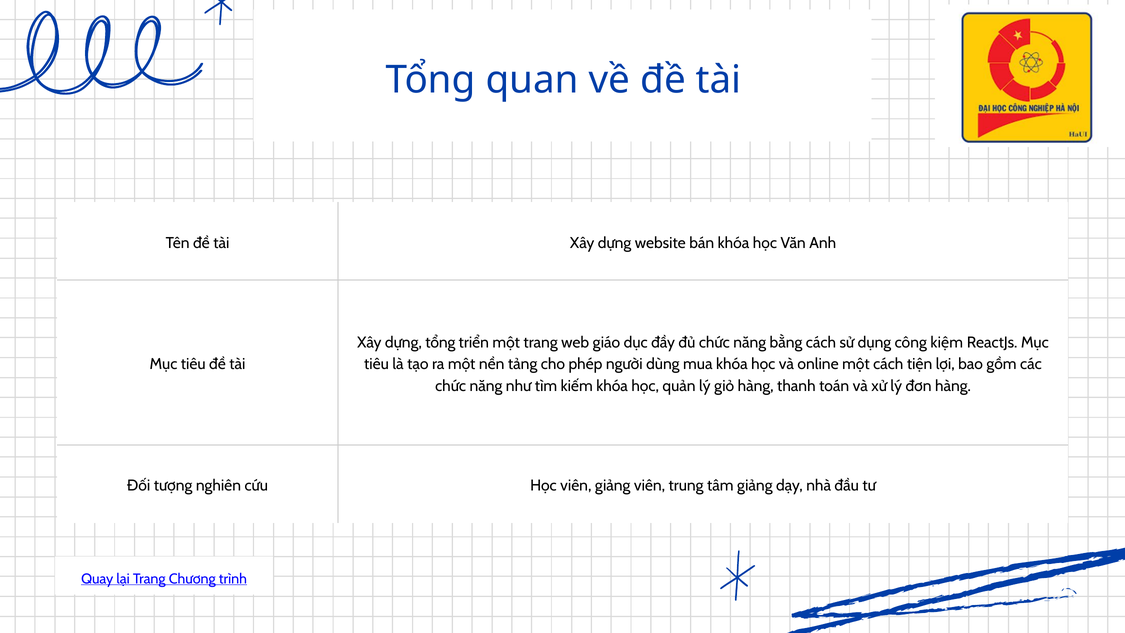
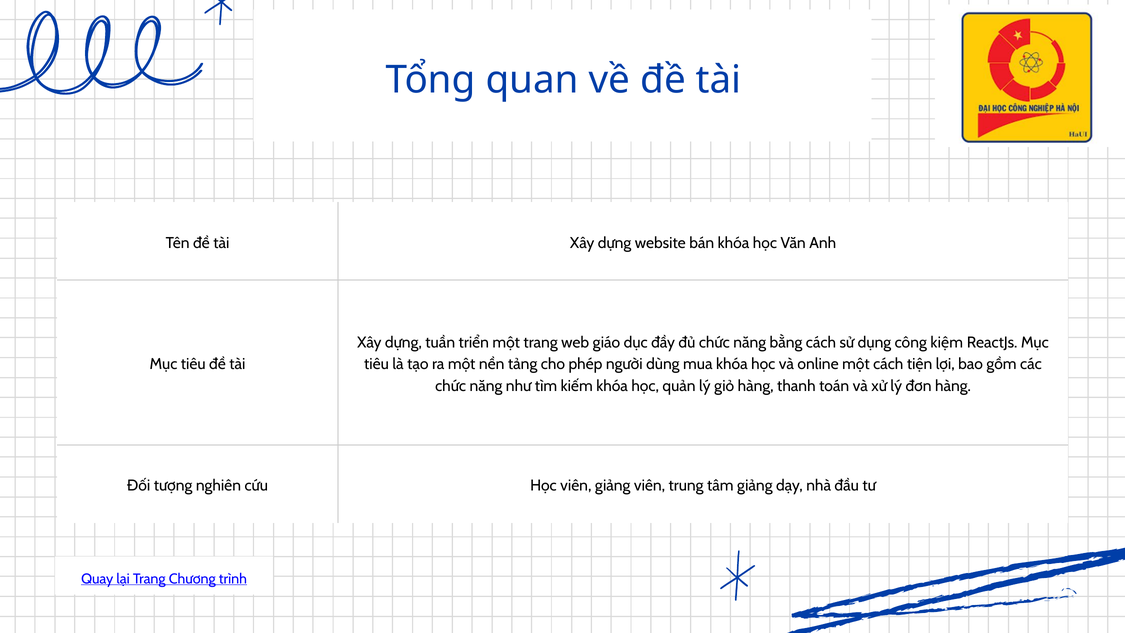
dựng tổng: tổng -> tuần
